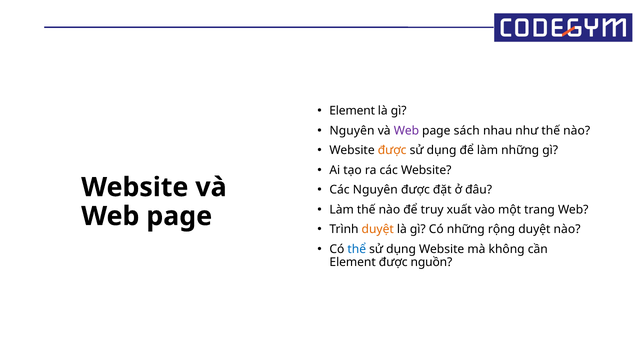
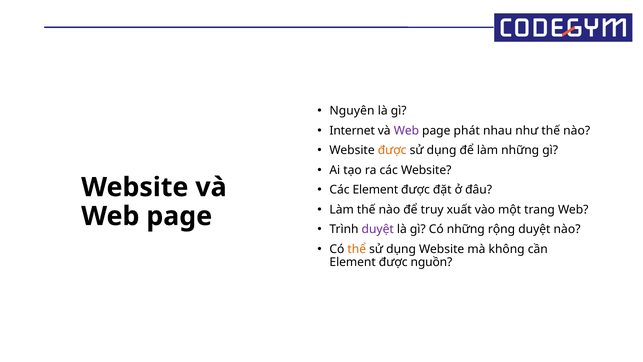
Element at (352, 111): Element -> Nguyên
Nguyên at (352, 130): Nguyên -> Internet
sách: sách -> phát
Các Nguyên: Nguyên -> Element
duyệt at (378, 229) colour: orange -> purple
thể colour: blue -> orange
